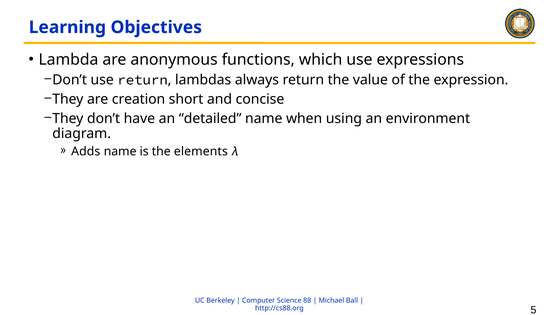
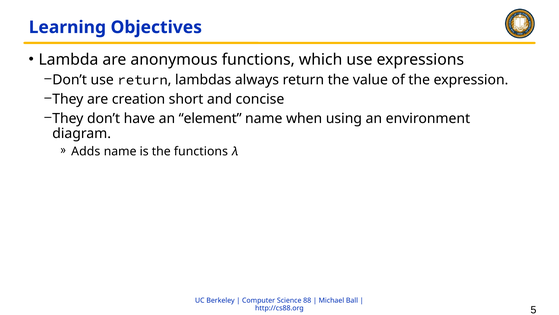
detailed: detailed -> element
the elements: elements -> functions
